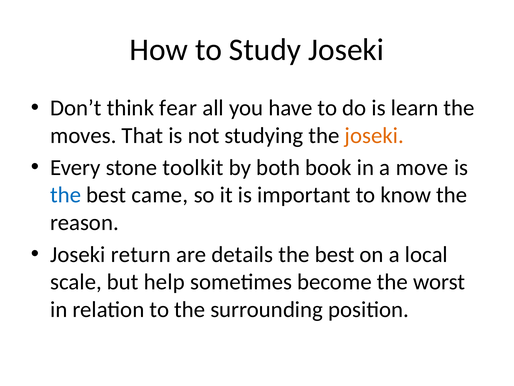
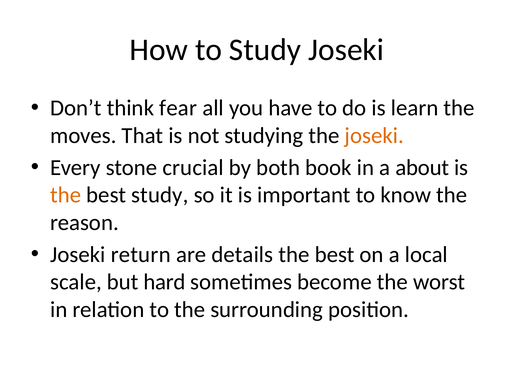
toolkit: toolkit -> crucial
move: move -> about
the at (66, 195) colour: blue -> orange
best came: came -> study
help: help -> hard
